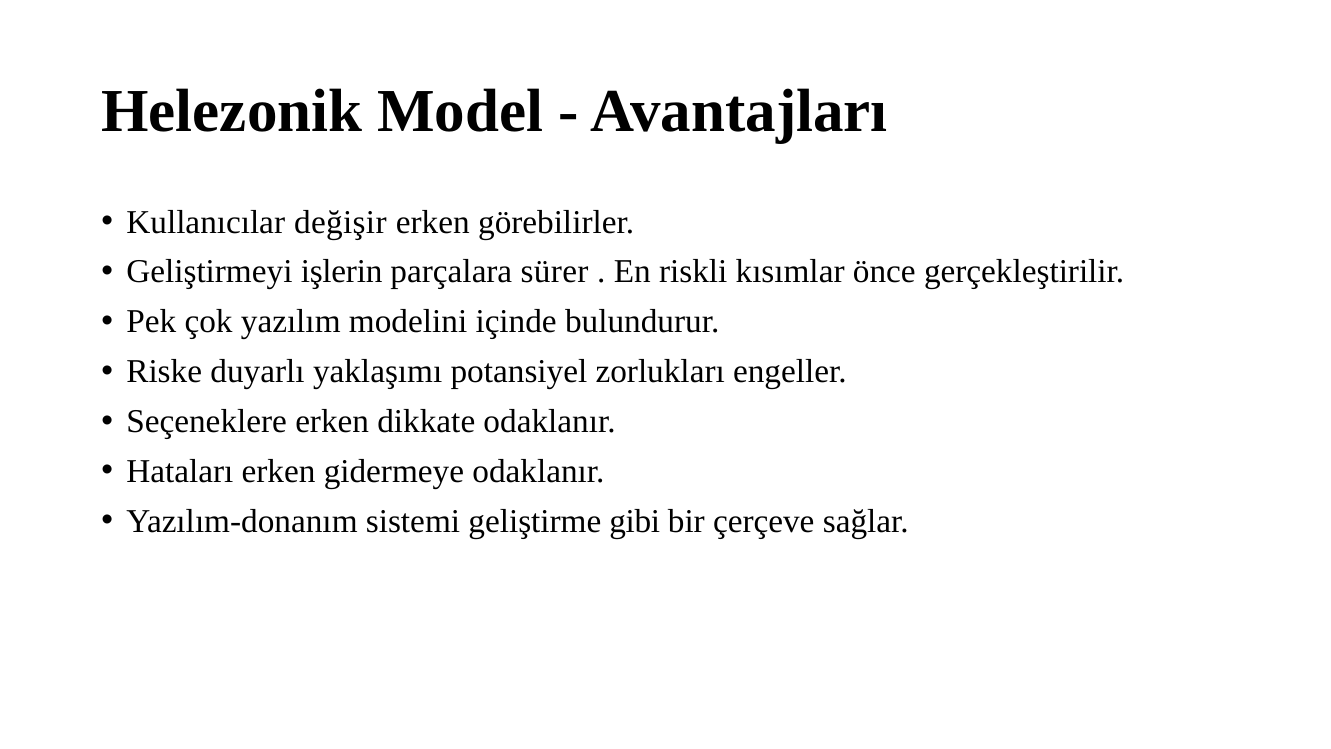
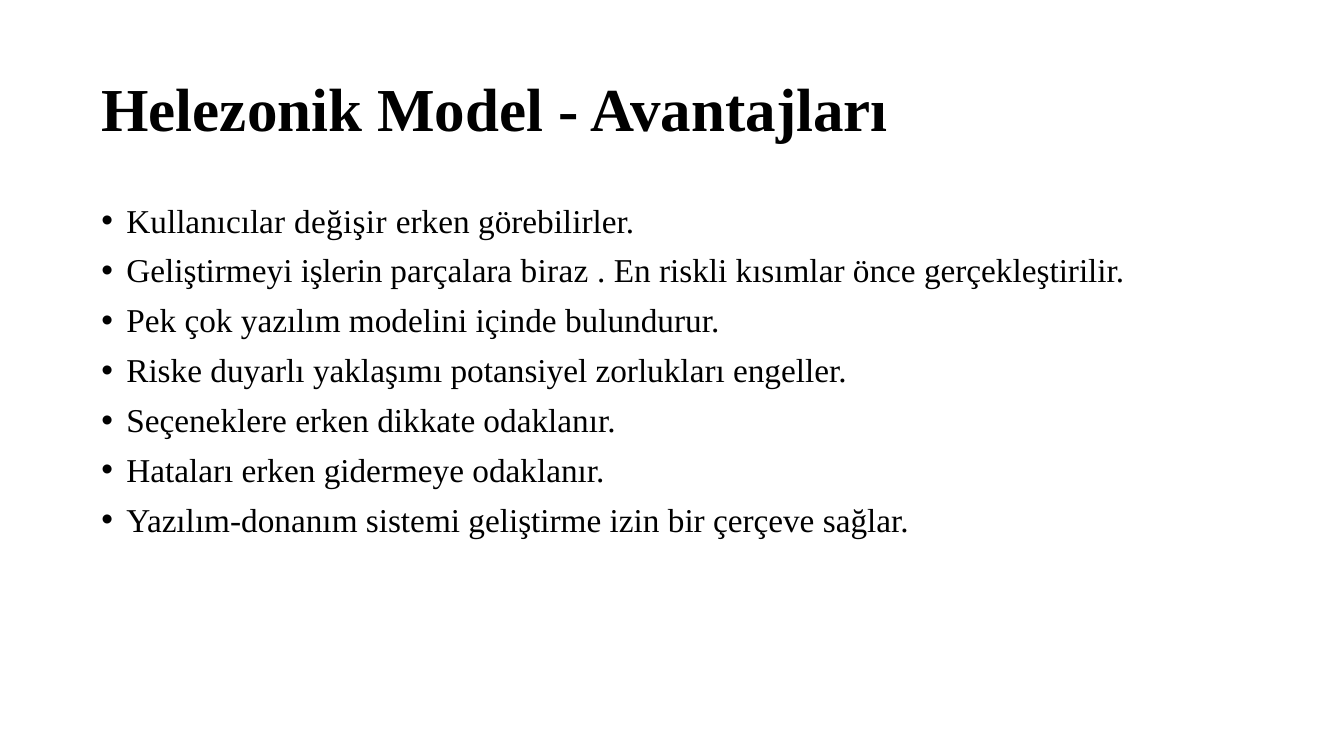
sürer: sürer -> biraz
gibi: gibi -> izin
